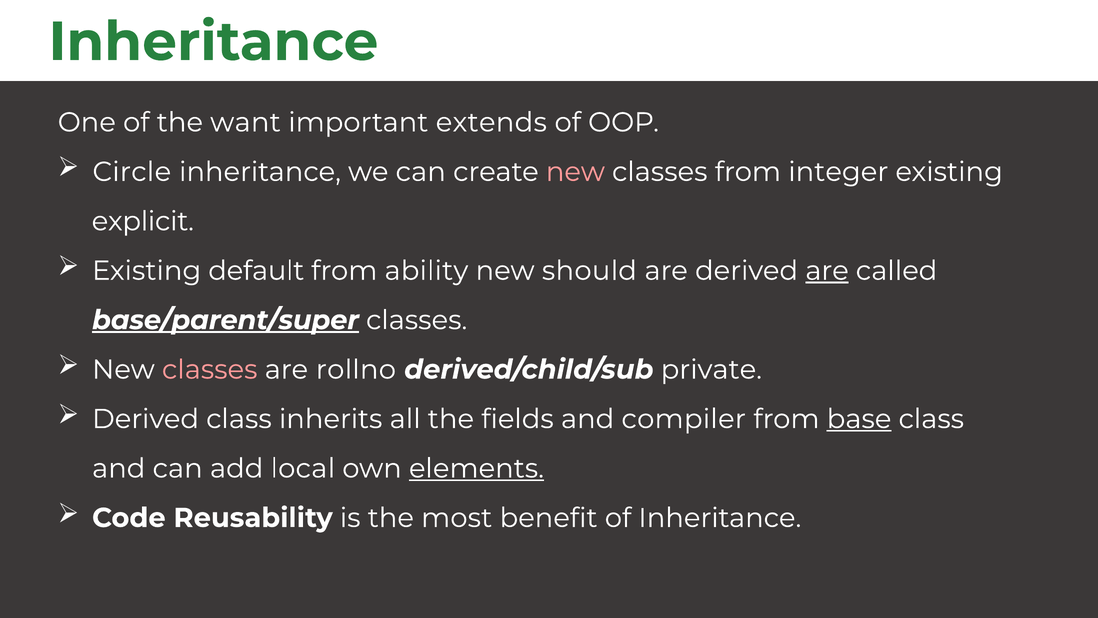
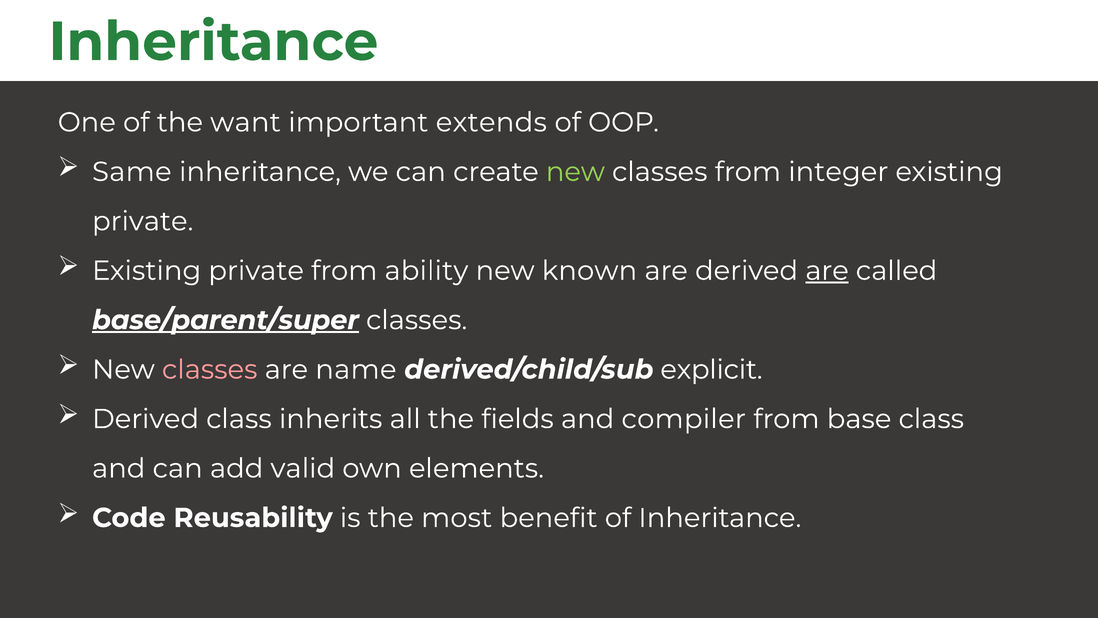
Circle: Circle -> Same
new at (575, 172) colour: pink -> light green
explicit at (143, 221): explicit -> private
default at (256, 271): default -> private
should: should -> known
rollno: rollno -> name
private: private -> explicit
base underline: present -> none
local: local -> valid
elements underline: present -> none
